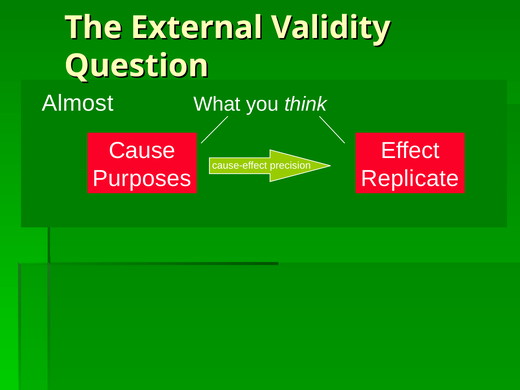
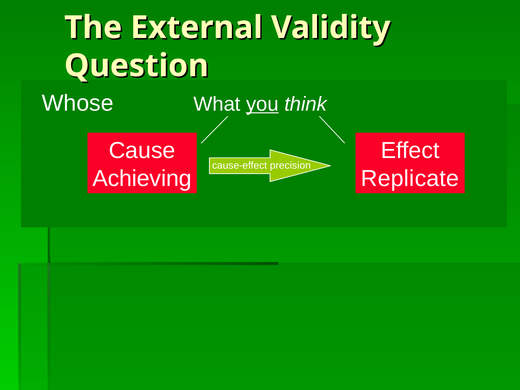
Almost: Almost -> Whose
you underline: none -> present
Purposes: Purposes -> Achieving
